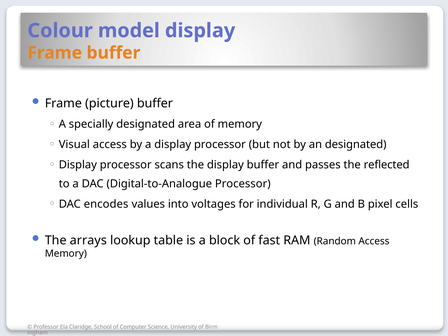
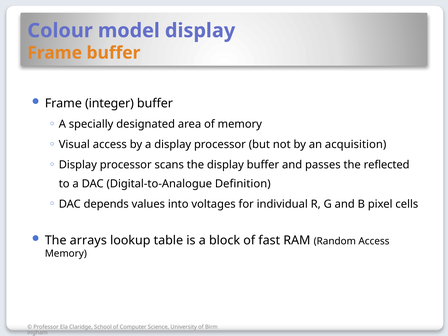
picture: picture -> integer
an designated: designated -> acquisition
Digital-to-Analogue Processor: Processor -> Definition
encodes: encodes -> depends
